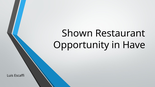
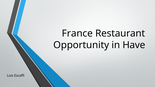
Shown: Shown -> France
